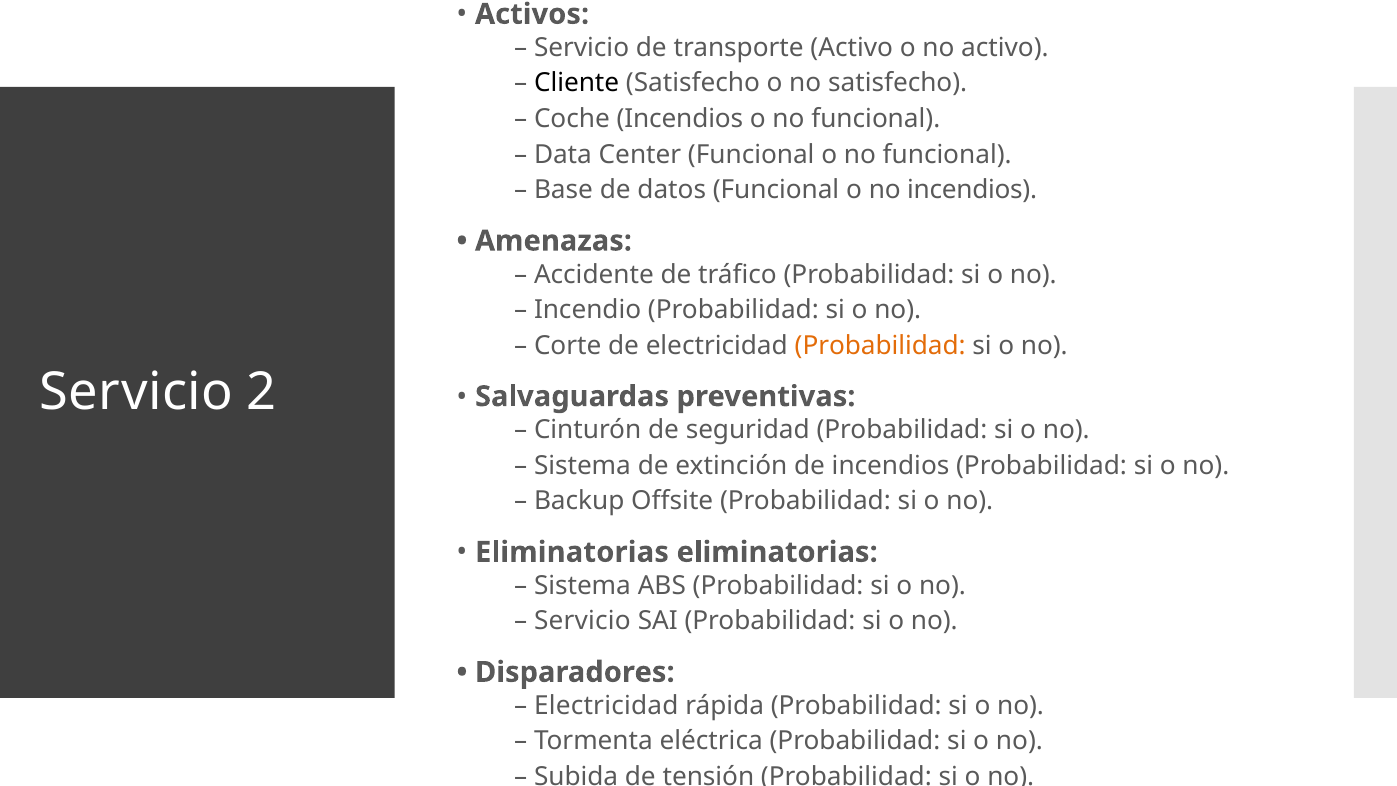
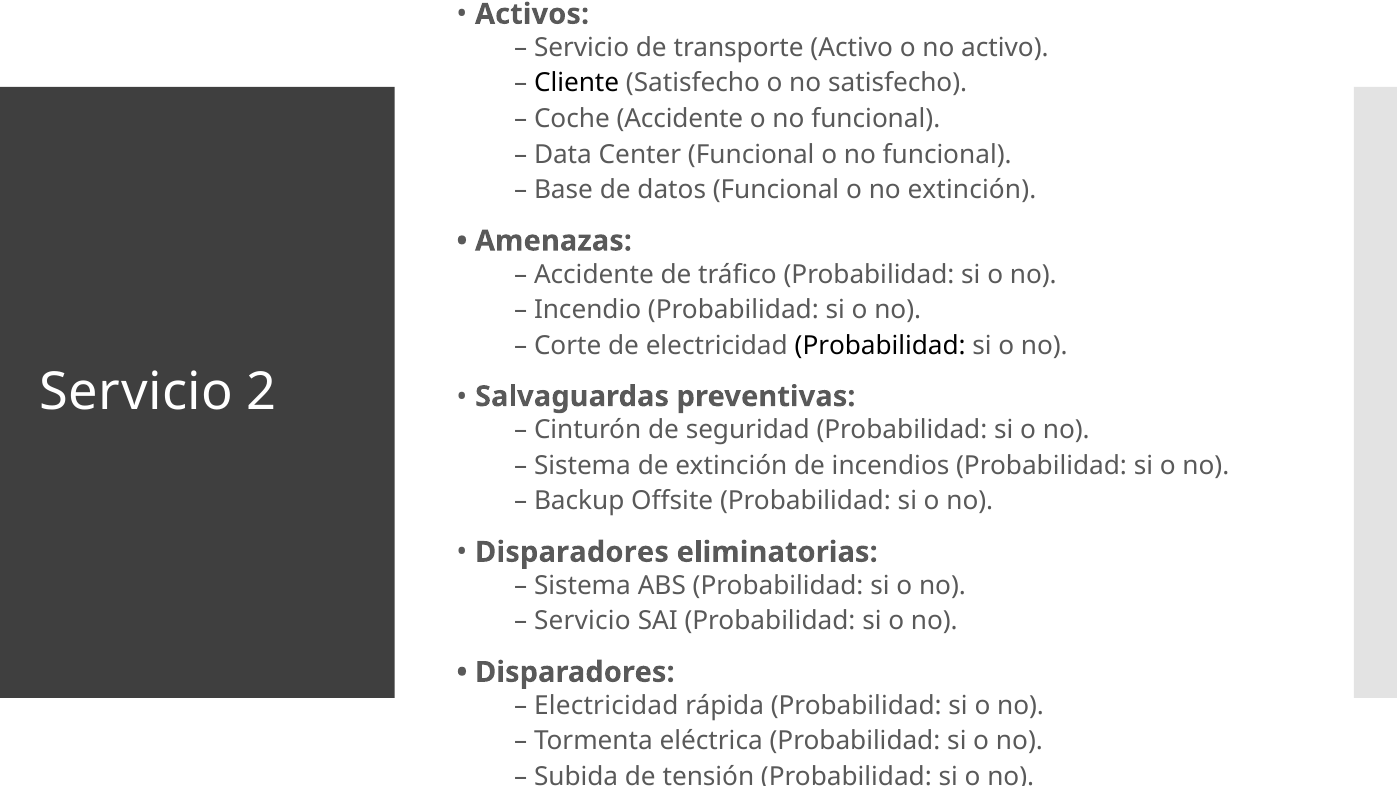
Coche Incendios: Incendios -> Accidente
no incendios: incendios -> extinción
Probabilidad at (880, 345) colour: orange -> black
Eliminatorias at (572, 552): Eliminatorias -> Disparadores
